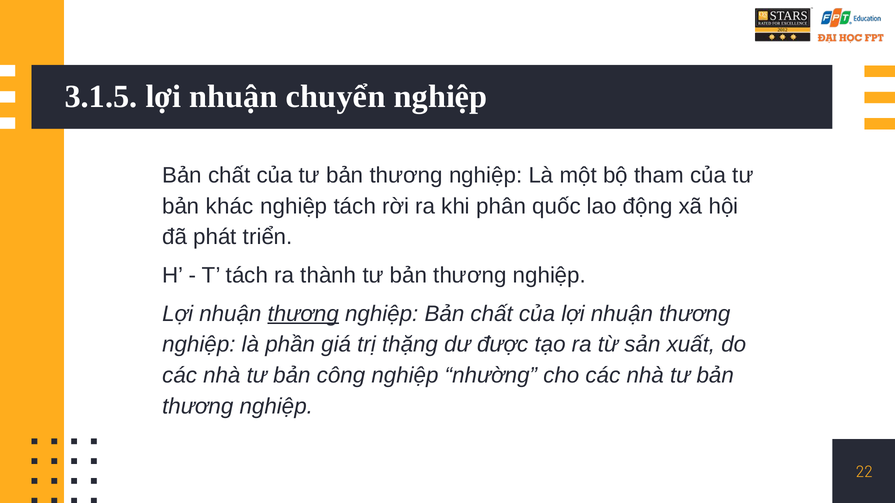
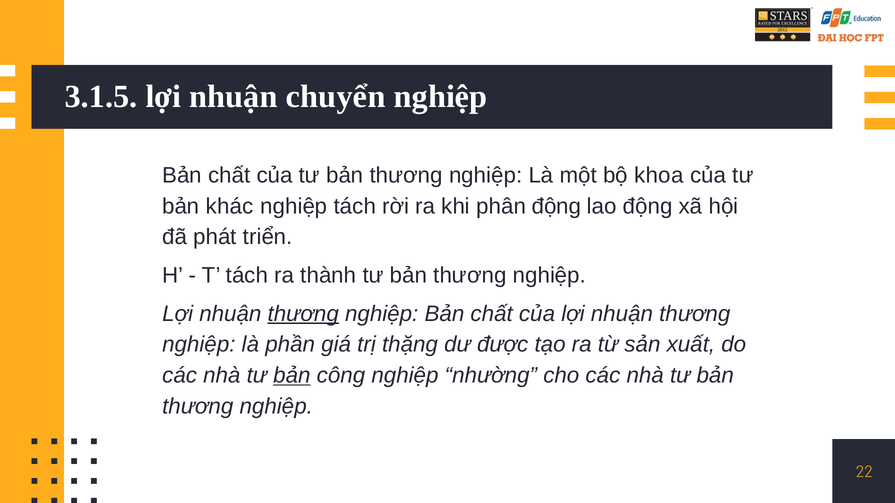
tham: tham -> khoa
phân quốc: quốc -> động
bản at (292, 376) underline: none -> present
